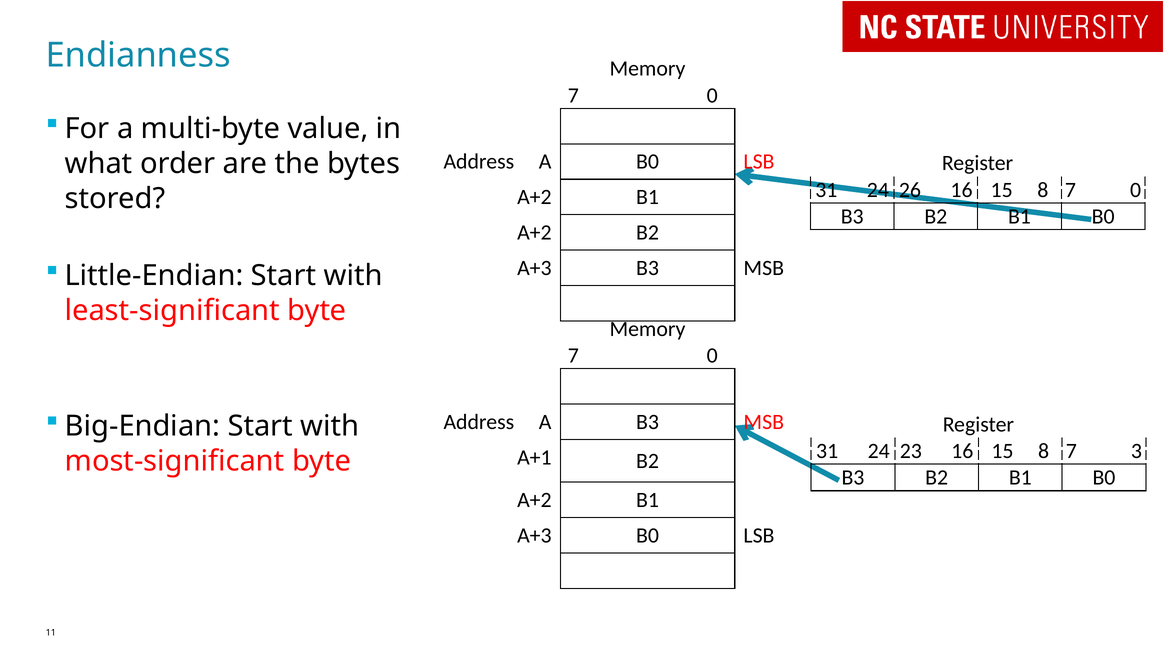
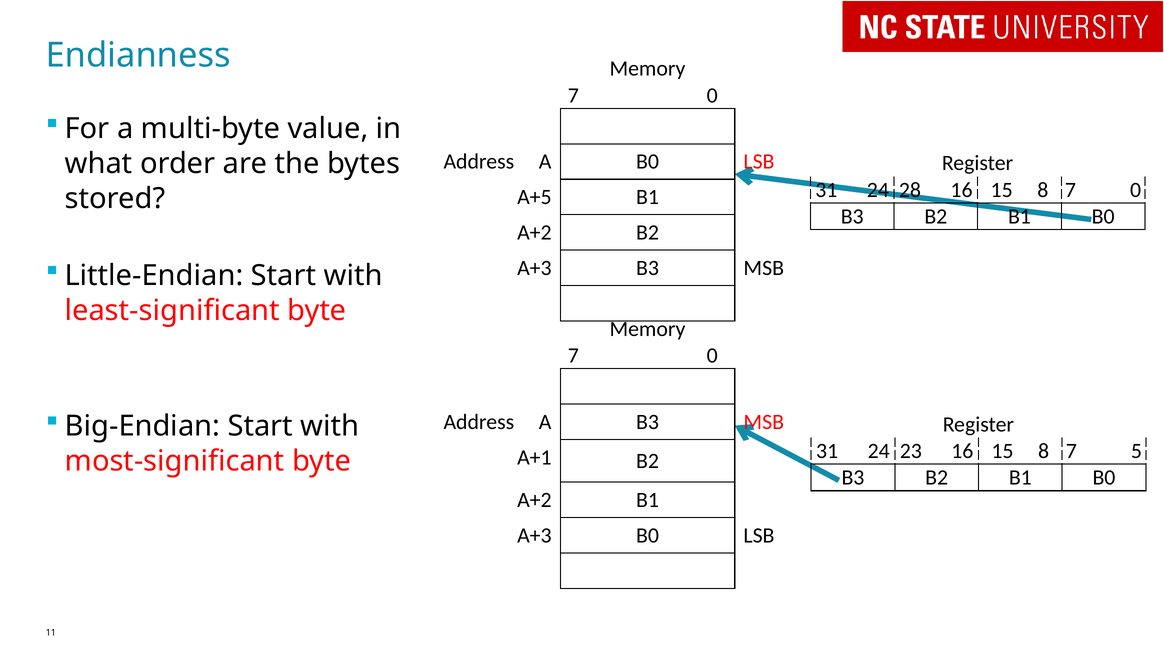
26: 26 -> 28
A+2 at (534, 197): A+2 -> A+5
3: 3 -> 5
